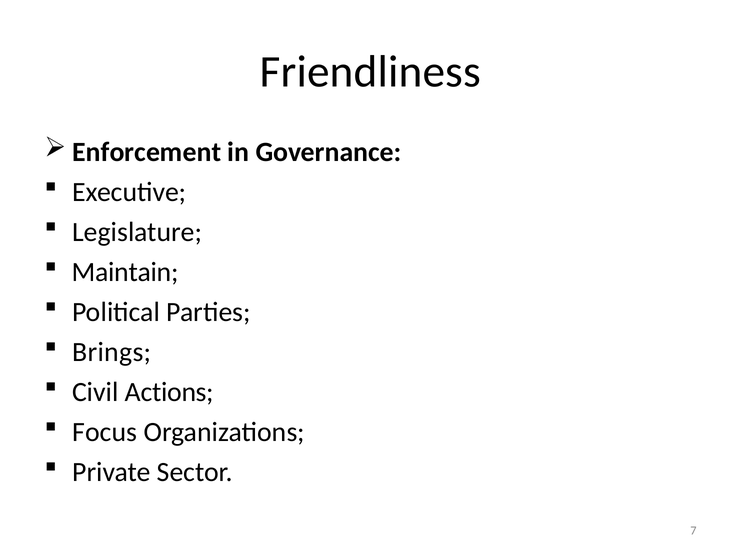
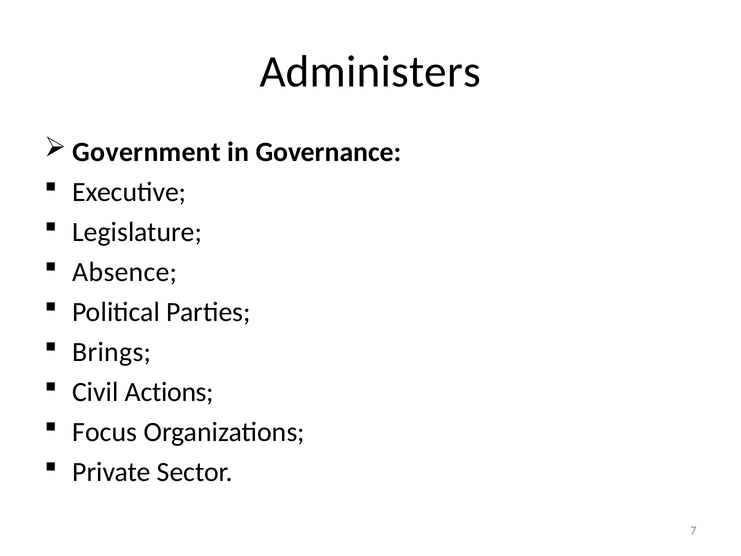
Friendliness: Friendliness -> Administers
Enforcement: Enforcement -> Government
Maintain: Maintain -> Absence
